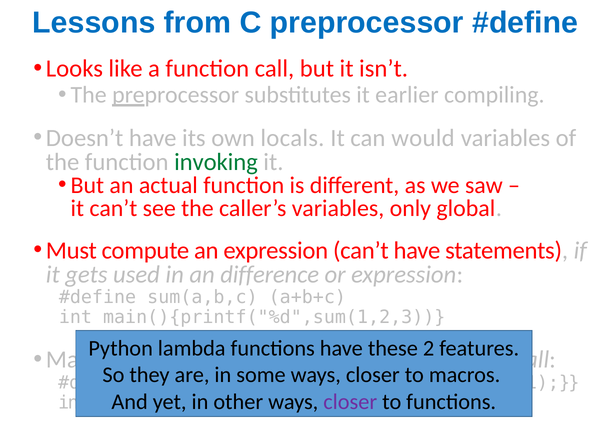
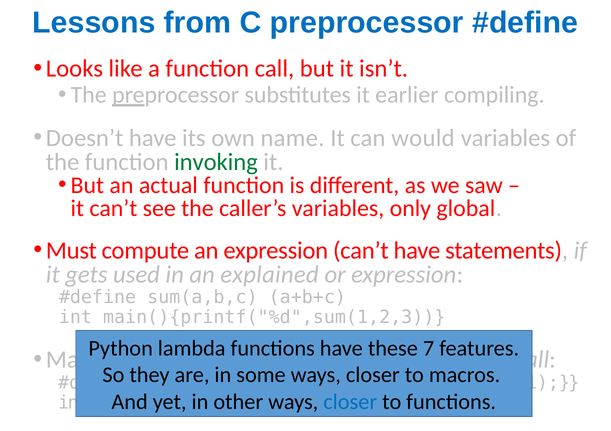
locals: locals -> name
difference: difference -> explained
2: 2 -> 7
closer at (350, 402) colour: purple -> blue
